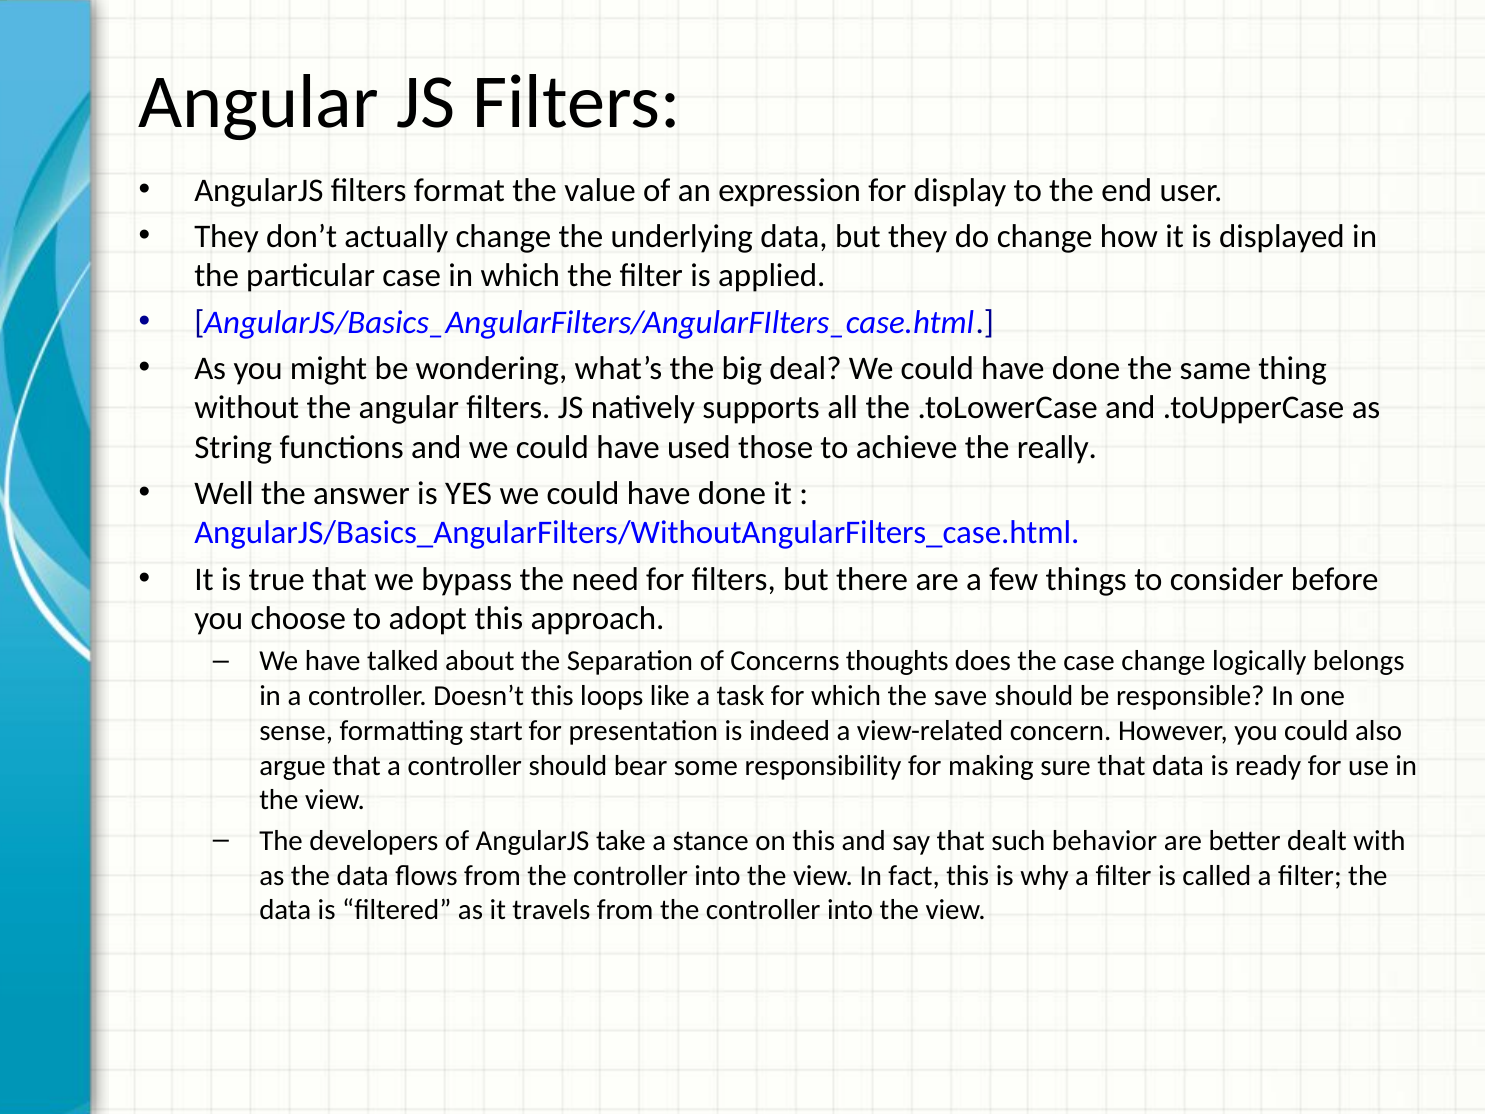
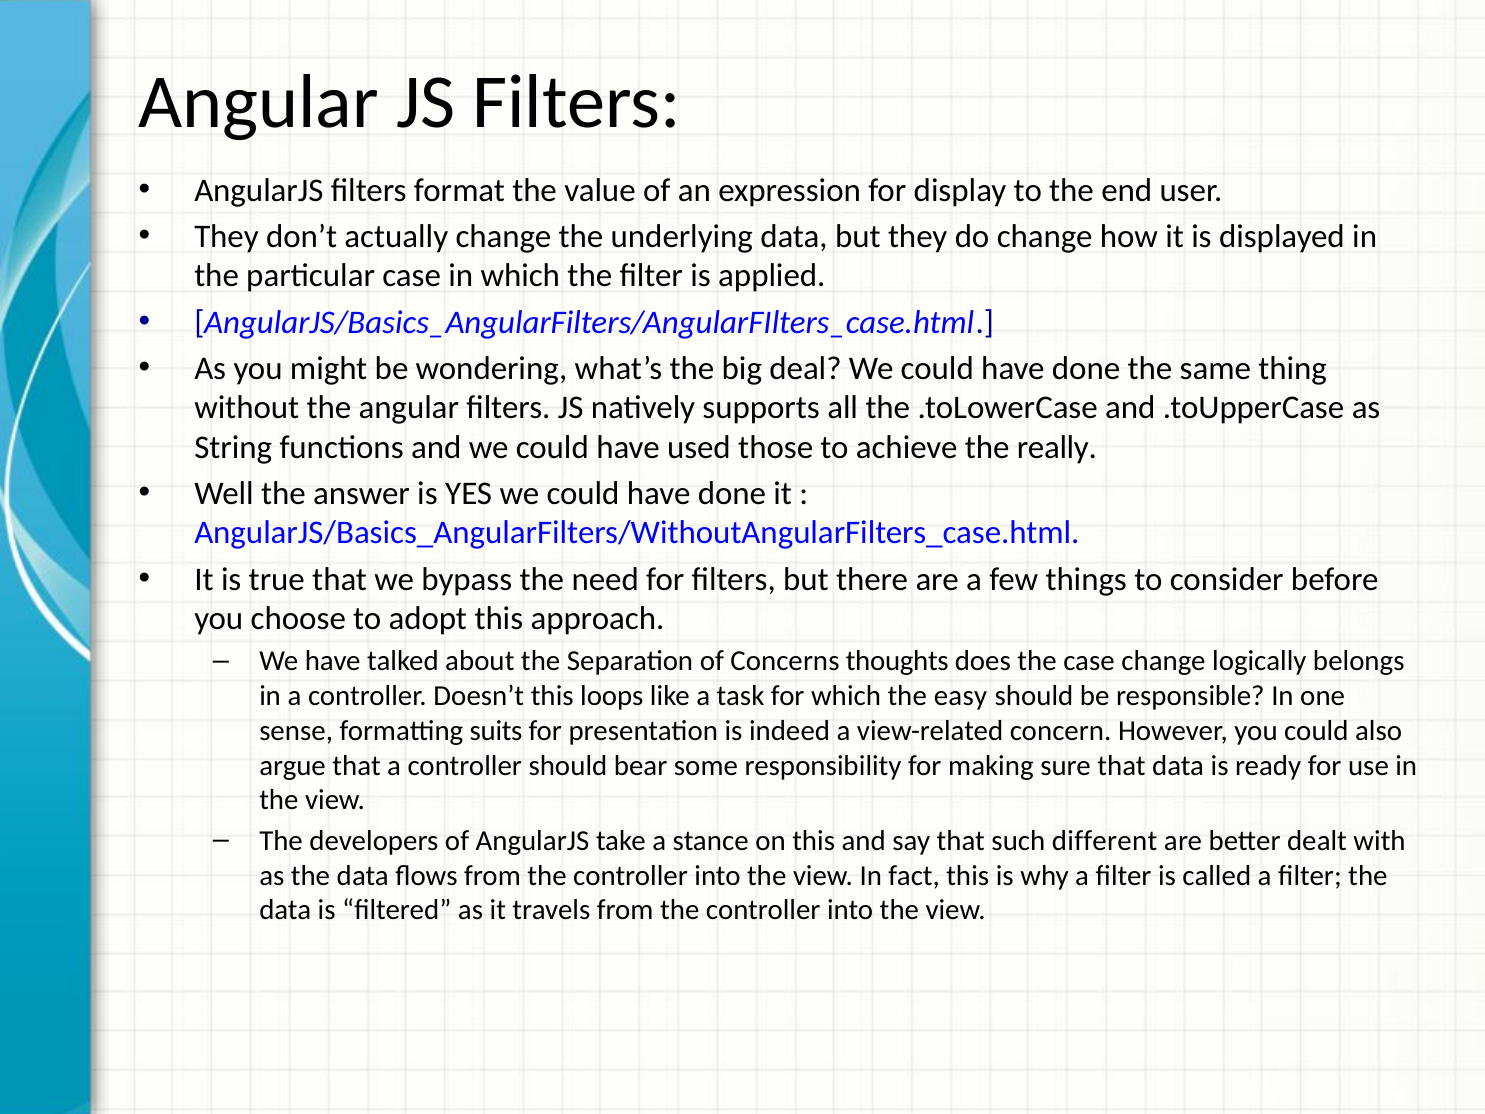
save: save -> easy
start: start -> suits
behavior: behavior -> different
